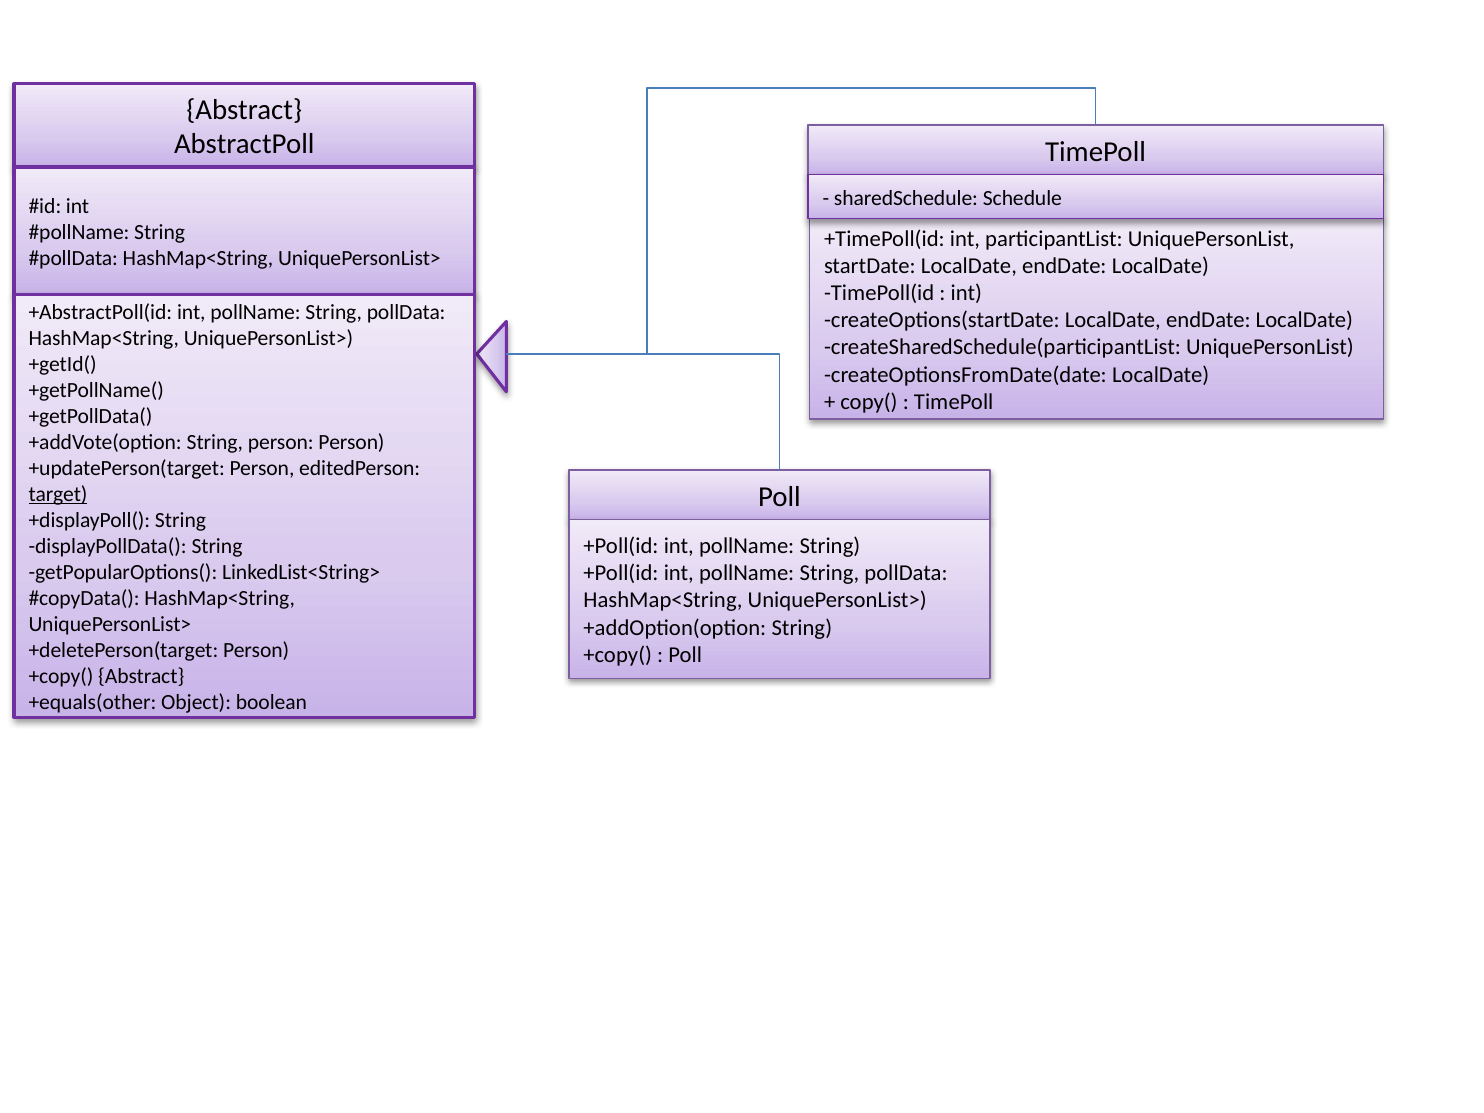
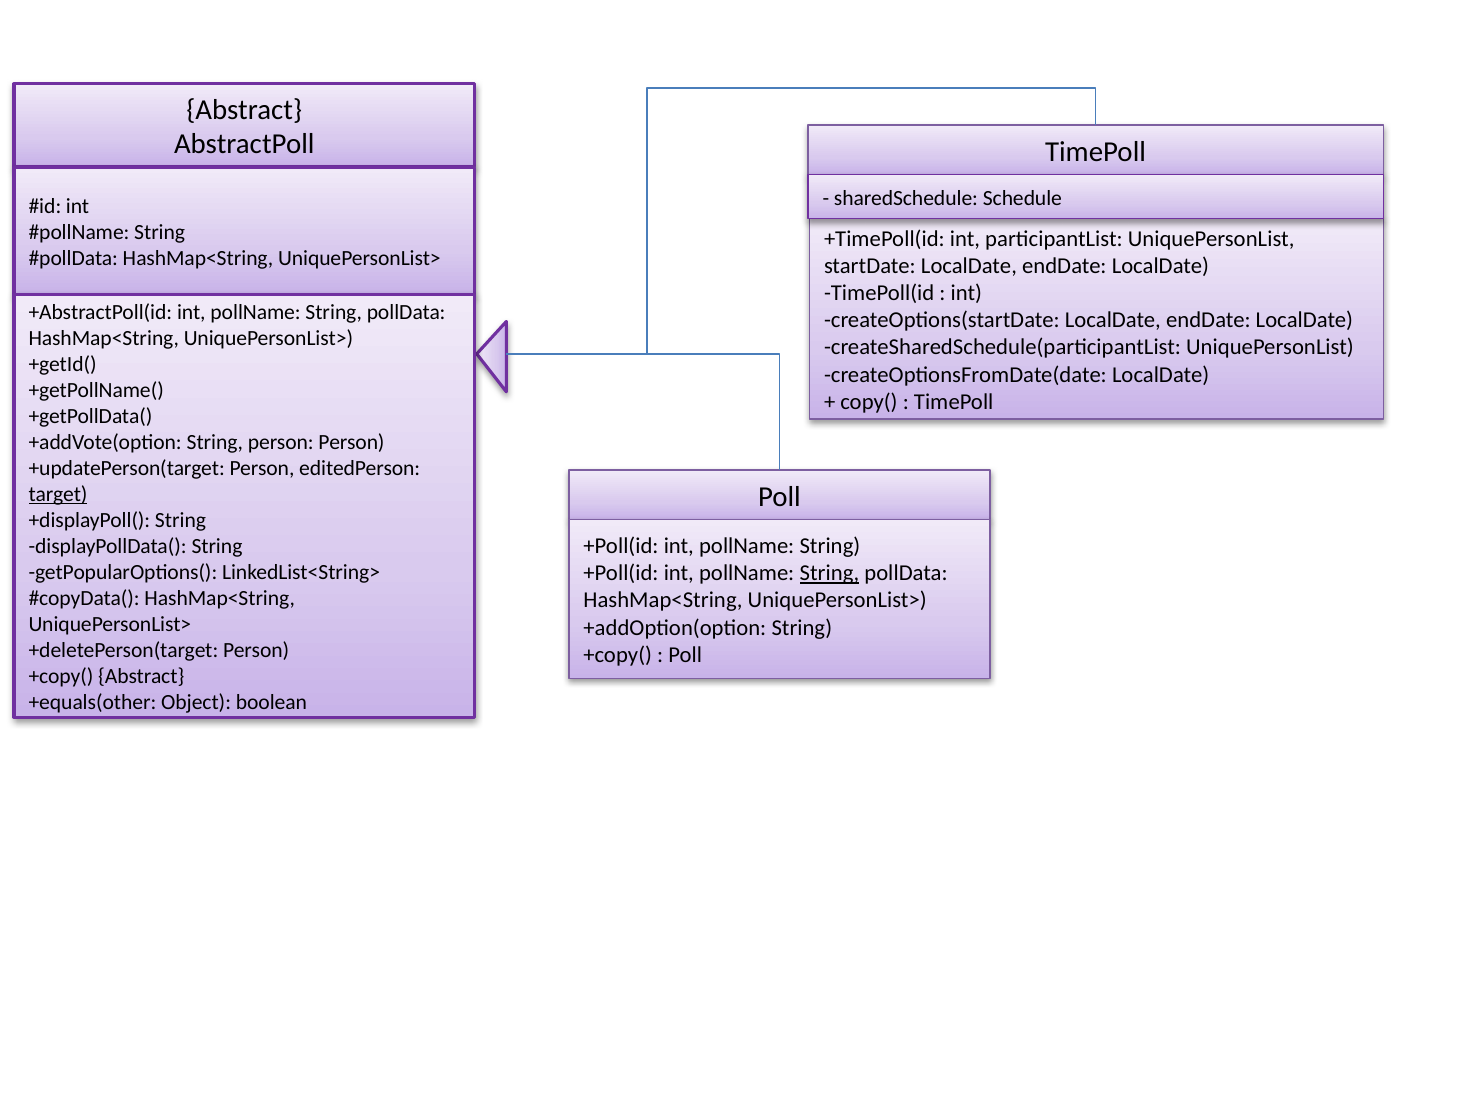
String at (829, 573) underline: none -> present
